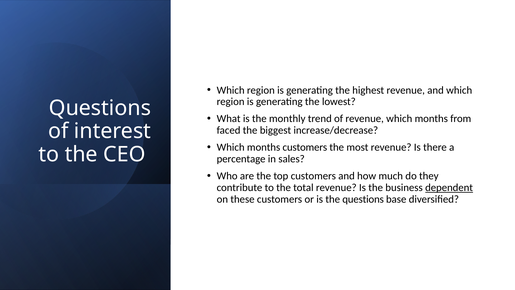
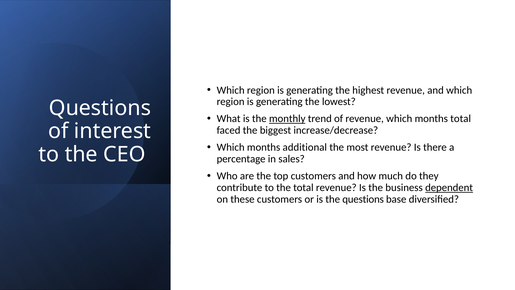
monthly underline: none -> present
months from: from -> total
months customers: customers -> additional
